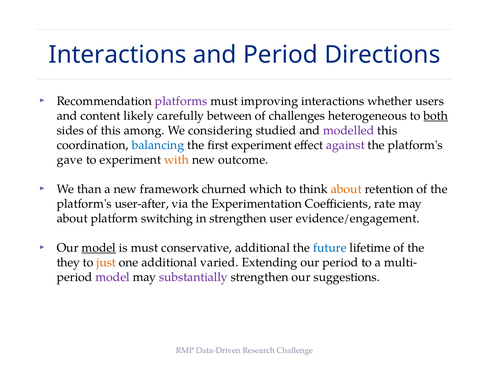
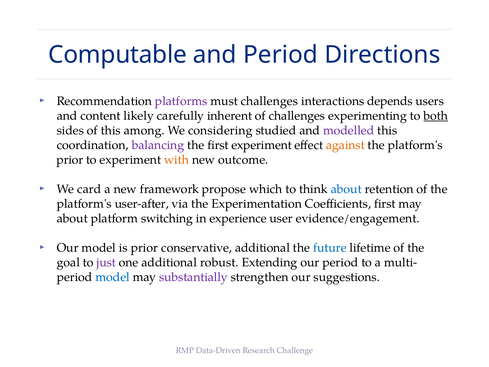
Interactions at (117, 55): Interactions -> Computable
must improving: improving -> challenges
whether: whether -> depends
between: between -> inherent
heterogeneous: heterogeneous -> experimenting
balancing colour: blue -> purple
against colour: purple -> orange
gave at (70, 160): gave -> prior
than: than -> card
churned: churned -> propose
about at (346, 189) colour: orange -> blue
Coefficients rate: rate -> first
in strengthen: strengthen -> experience
model at (99, 248) underline: present -> none
is must: must -> prior
they: they -> goal
just colour: orange -> purple
varied: varied -> robust
model at (113, 277) colour: purple -> blue
